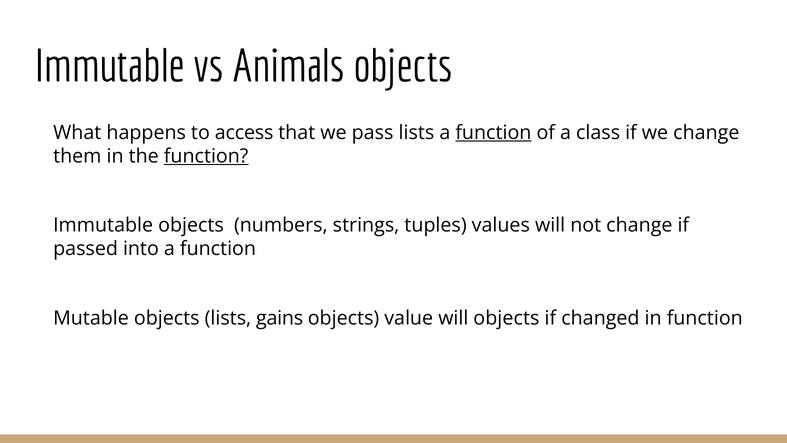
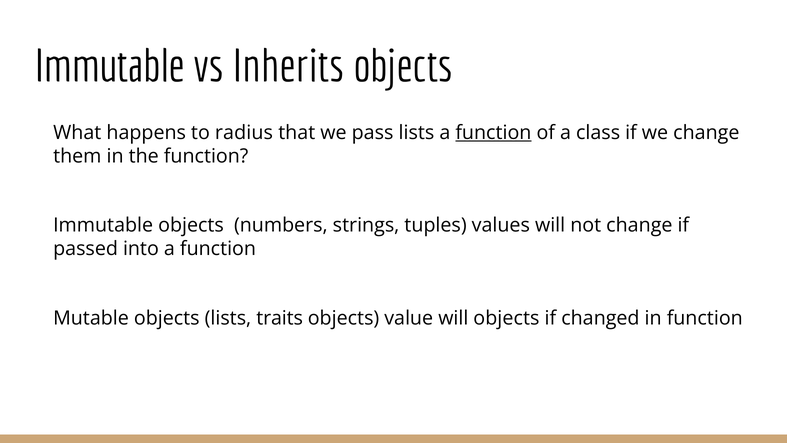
Animals: Animals -> Inherits
access: access -> radius
function at (206, 156) underline: present -> none
gains: gains -> traits
